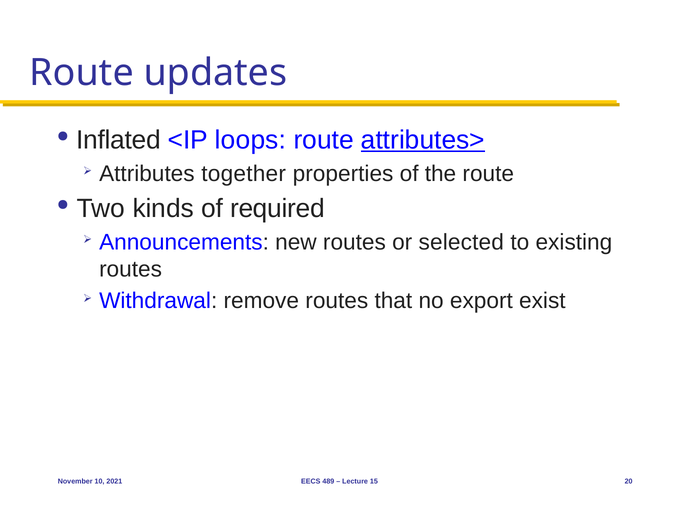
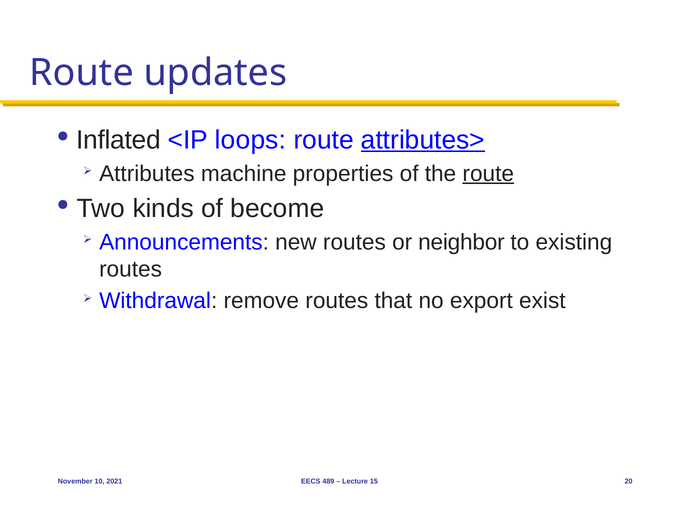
together: together -> machine
route at (488, 174) underline: none -> present
required: required -> become
selected: selected -> neighbor
